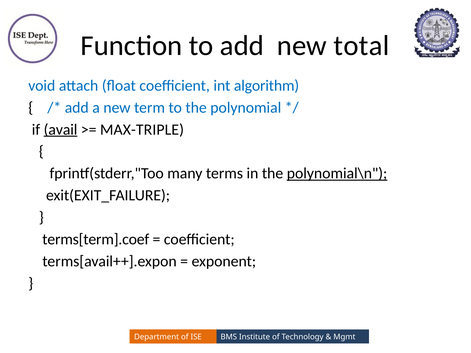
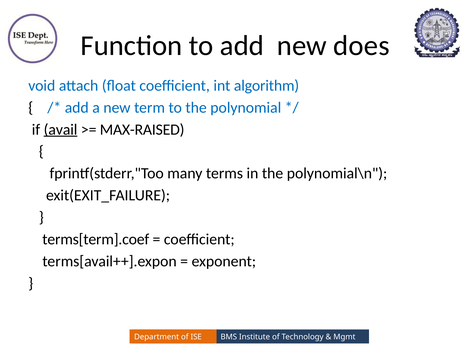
total: total -> does
MAX-TRIPLE: MAX-TRIPLE -> MAX-RAISED
polynomial\n underline: present -> none
